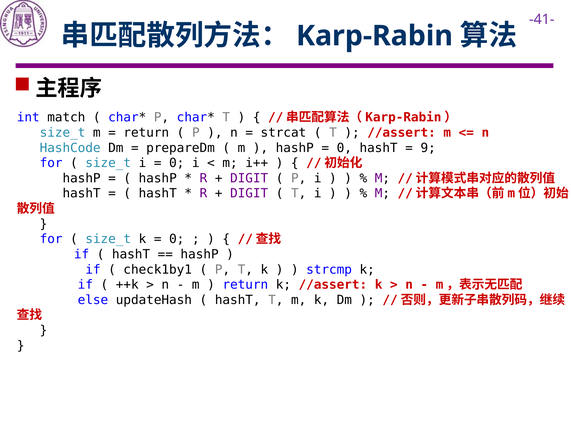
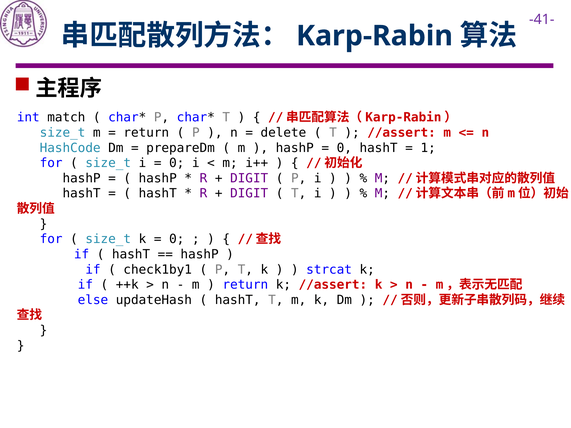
strcat: strcat -> delete
9: 9 -> 1
strcmp: strcmp -> strcat
